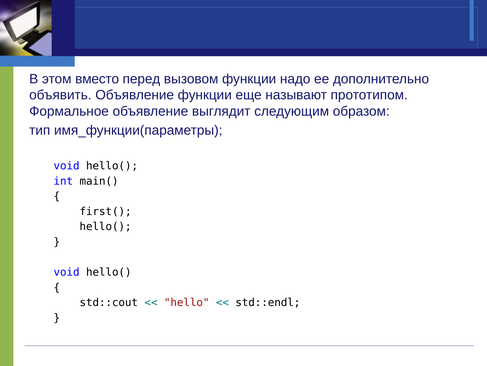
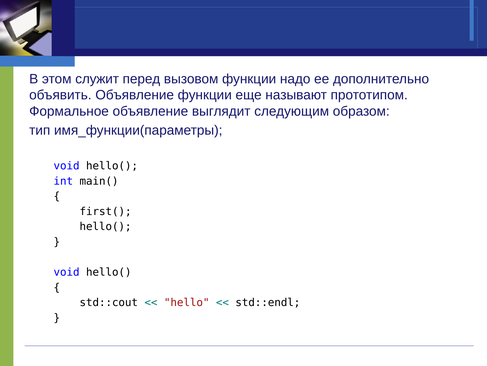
вместо: вместо -> служит
